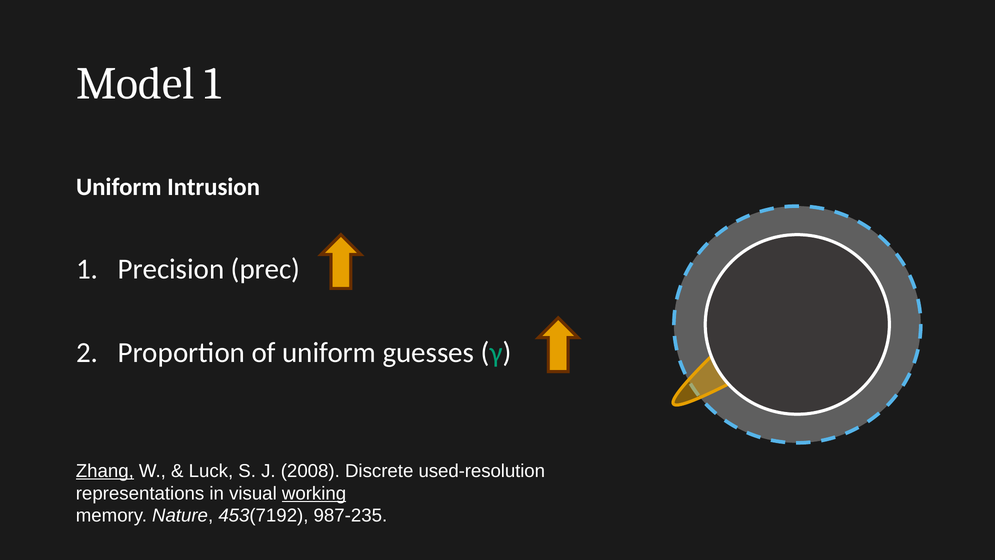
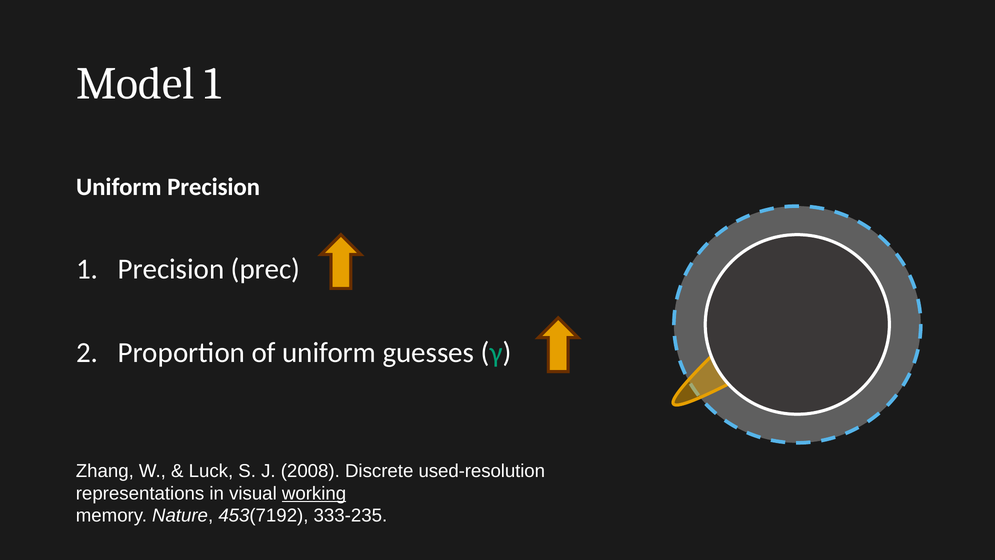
Uniform Intrusion: Intrusion -> Precision
Zhang underline: present -> none
987-235: 987-235 -> 333-235
